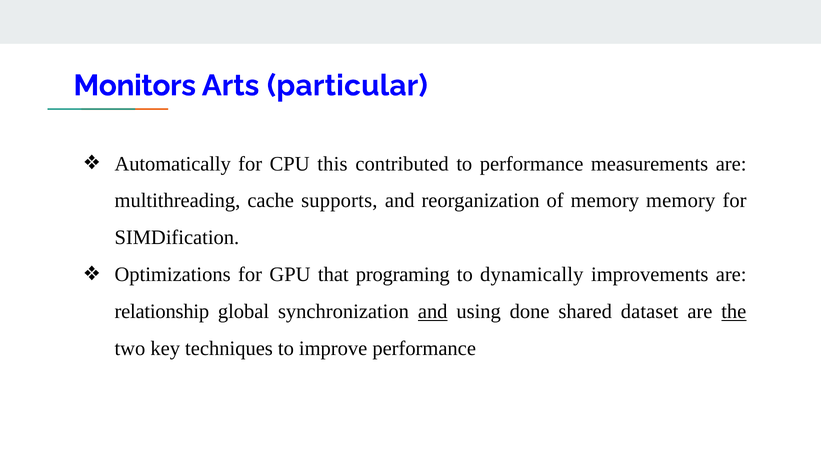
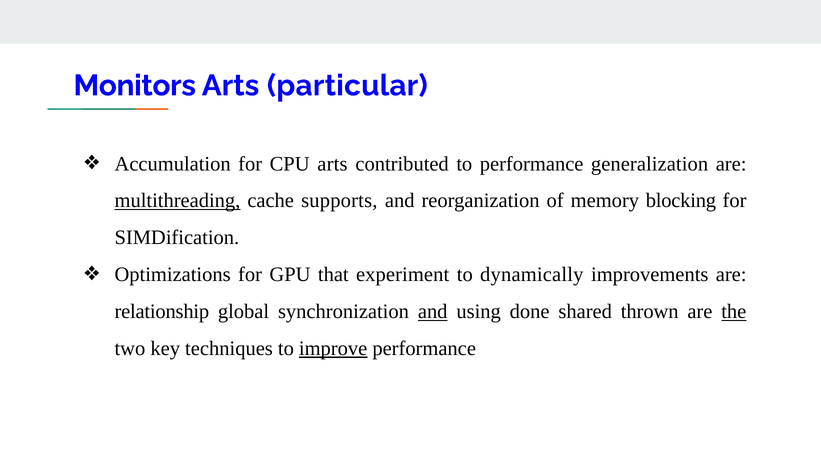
Automatically: Automatically -> Accumulation
CPU this: this -> arts
measurements: measurements -> generalization
multithreading underline: none -> present
memory memory: memory -> blocking
programing: programing -> experiment
dataset: dataset -> thrown
improve underline: none -> present
